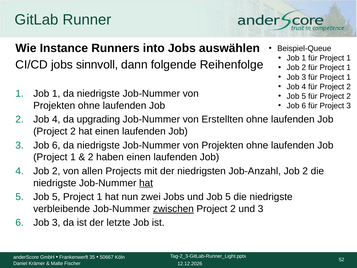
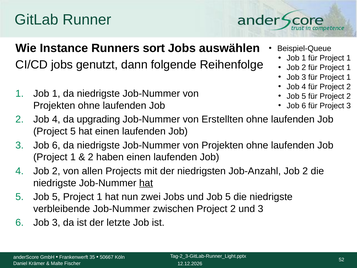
into: into -> sort
sinnvoll: sinnvoll -> genutzt
2 at (73, 131): 2 -> 5
zwischen underline: present -> none
